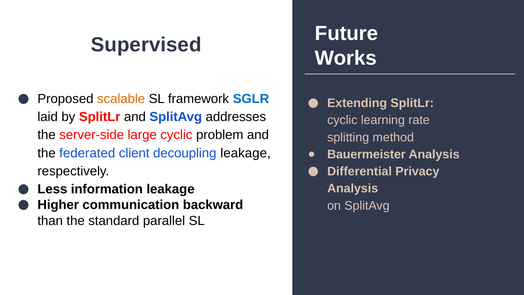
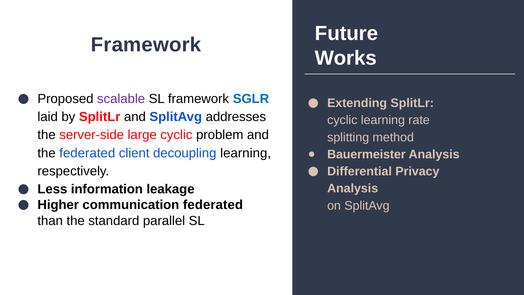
Supervised at (146, 45): Supervised -> Framework
scalable colour: orange -> purple
decoupling leakage: leakage -> learning
communication backward: backward -> federated
